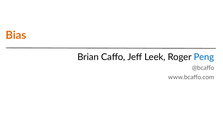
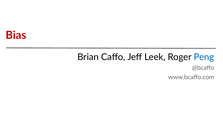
Bias colour: orange -> red
